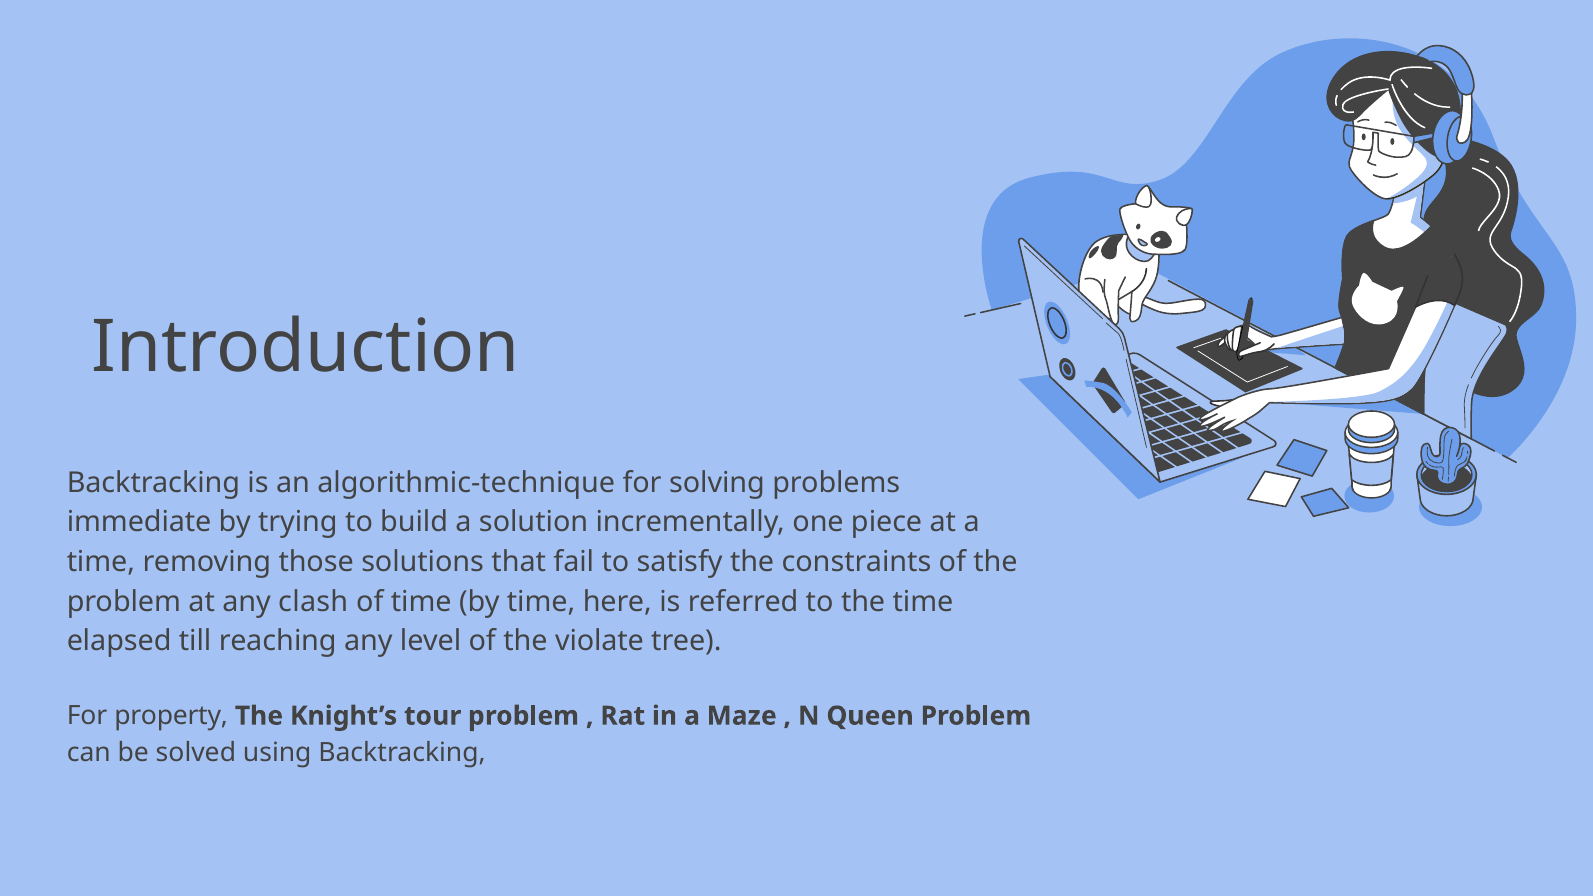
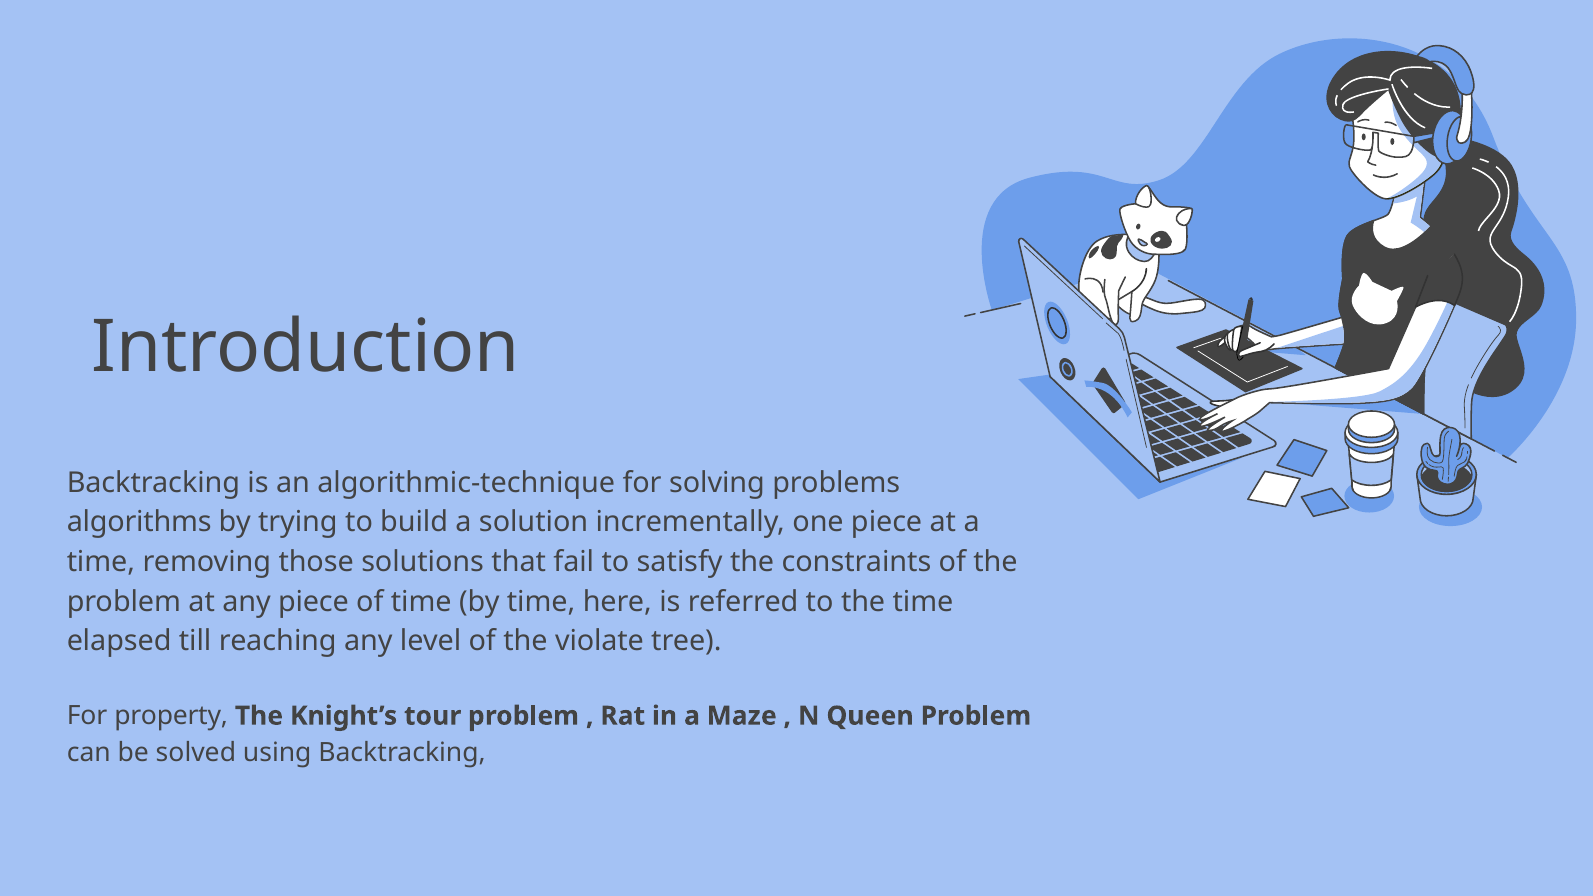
immediate: immediate -> algorithms
any clash: clash -> piece
